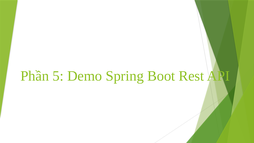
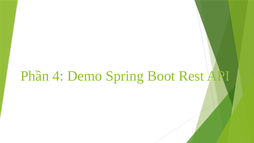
5: 5 -> 4
